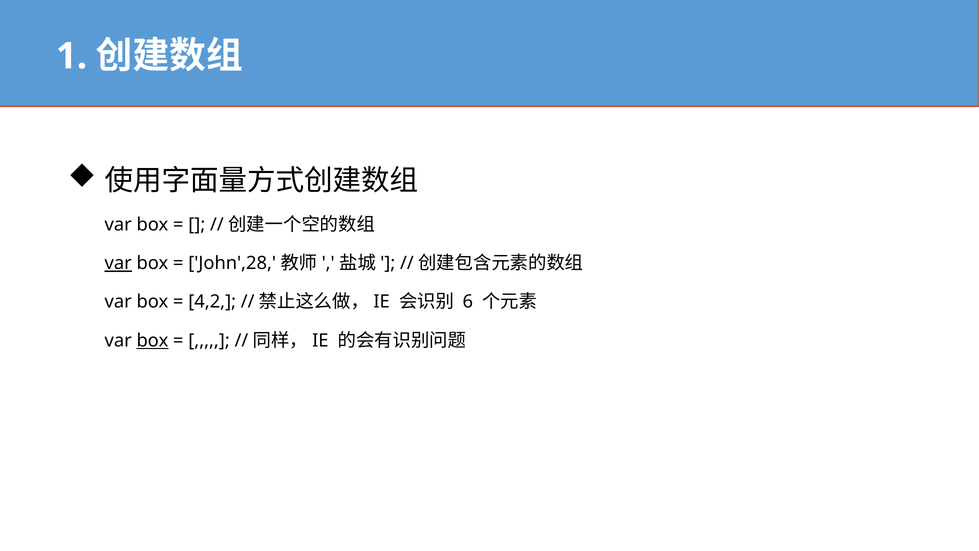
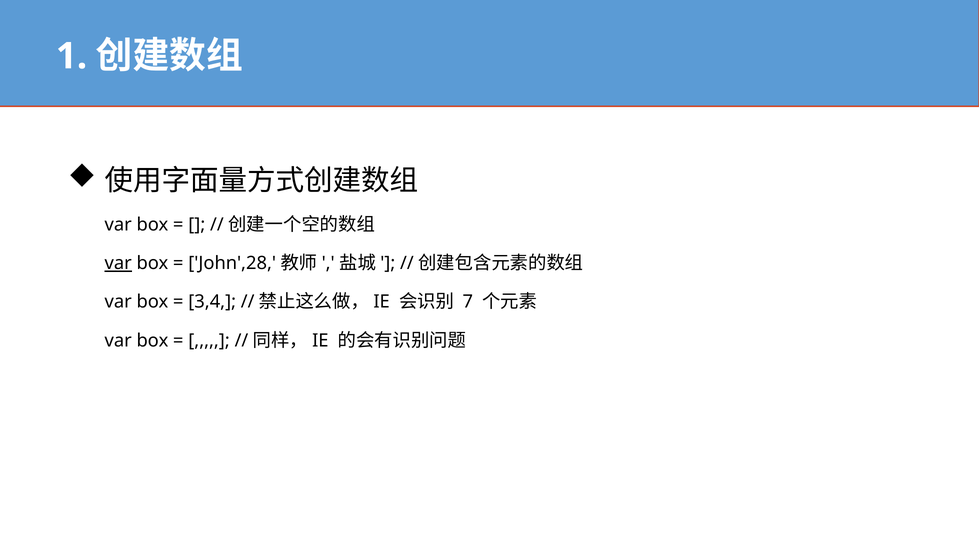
4,2: 4,2 -> 3,4
6: 6 -> 7
box at (152, 340) underline: present -> none
